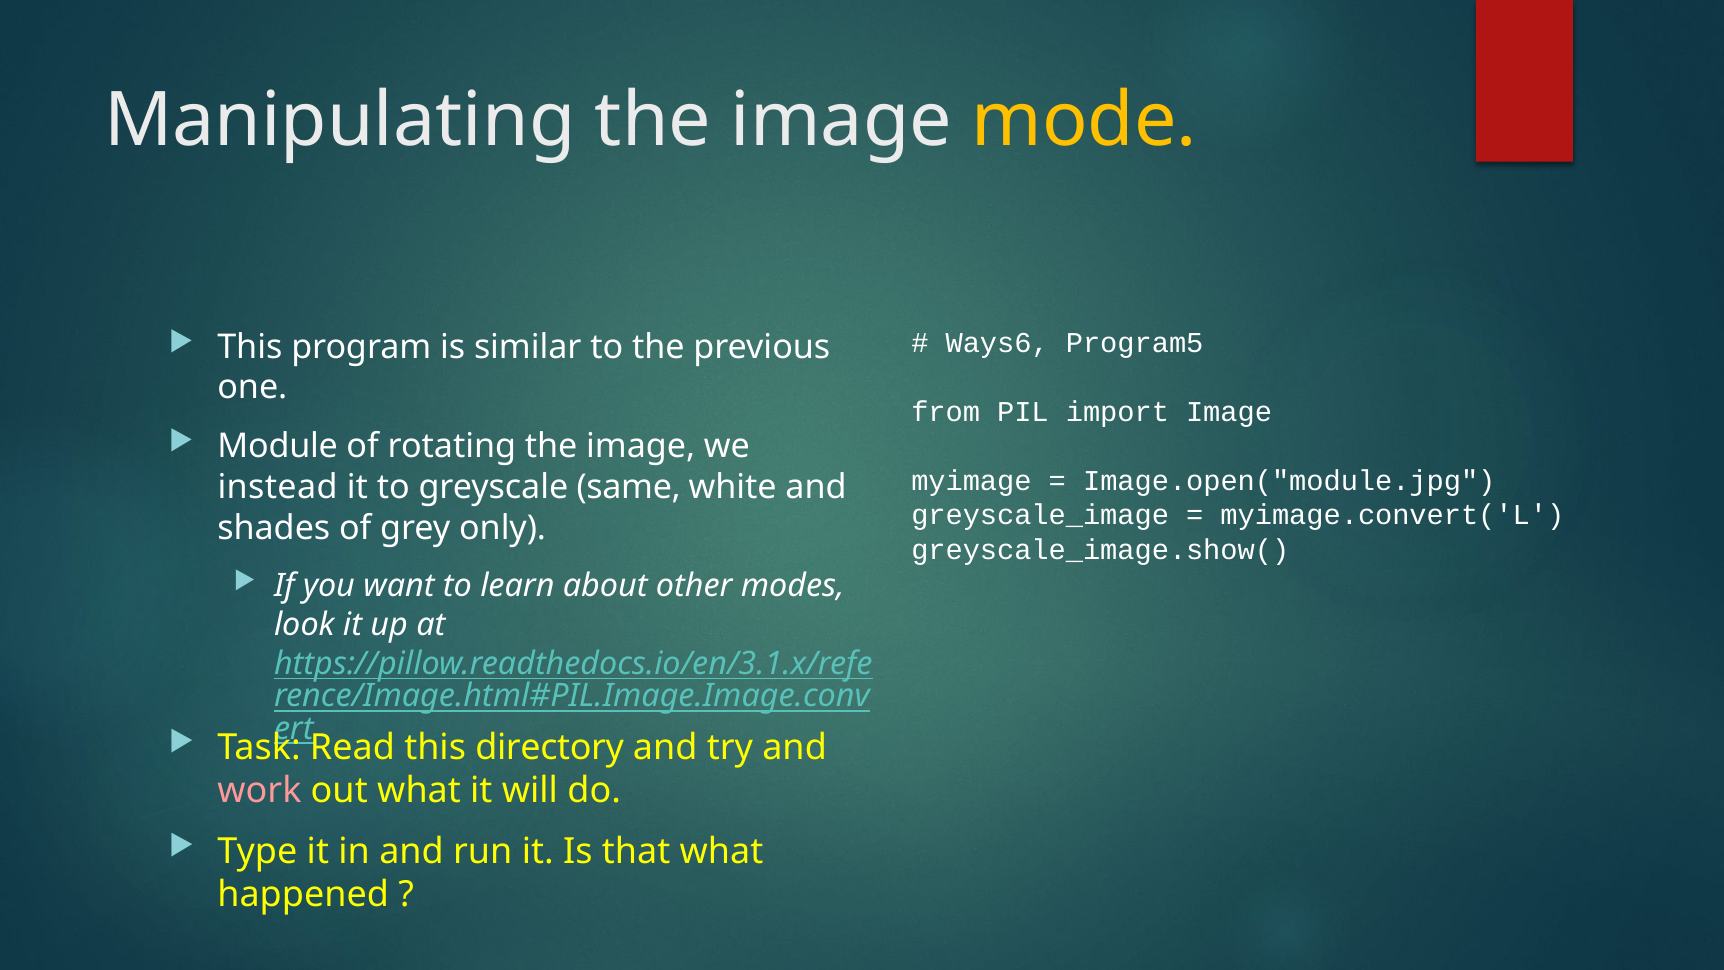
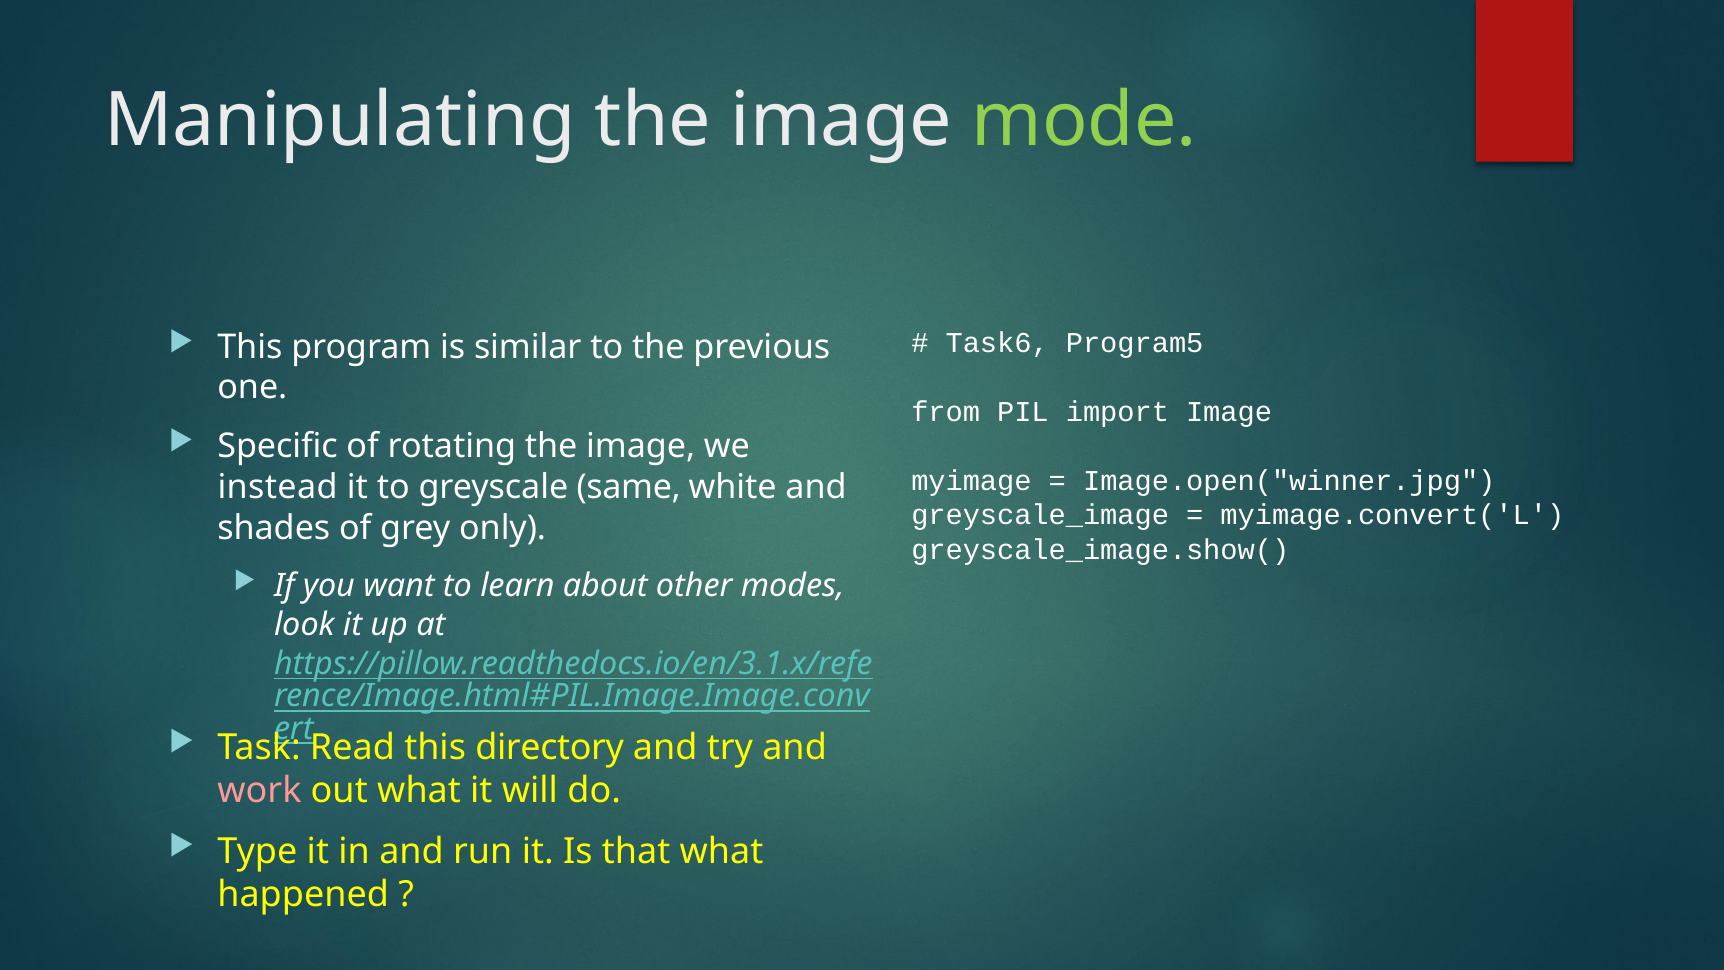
mode colour: yellow -> light green
Ways6: Ways6 -> Task6
Module: Module -> Specific
Image.open("module.jpg: Image.open("module.jpg -> Image.open("winner.jpg
